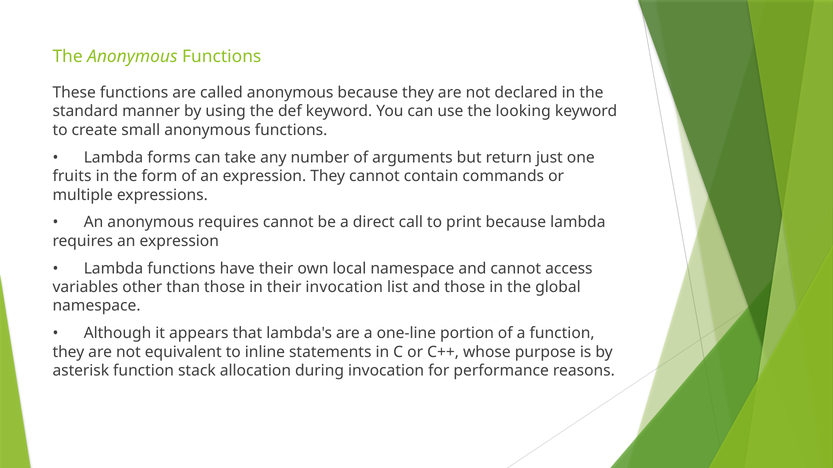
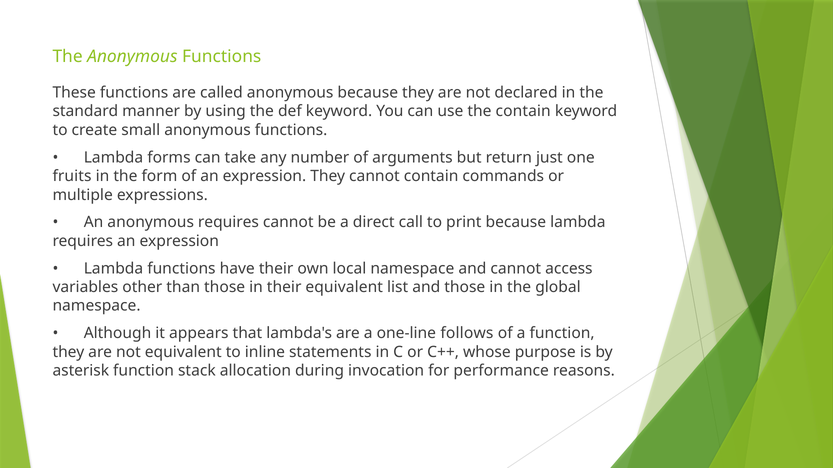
the looking: looking -> contain
their invocation: invocation -> equivalent
portion: portion -> follows
